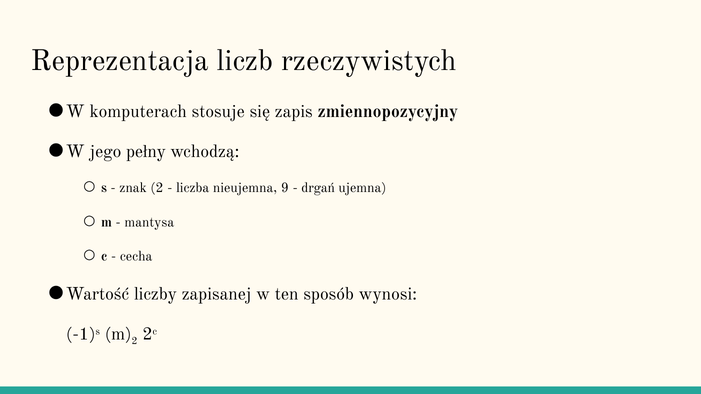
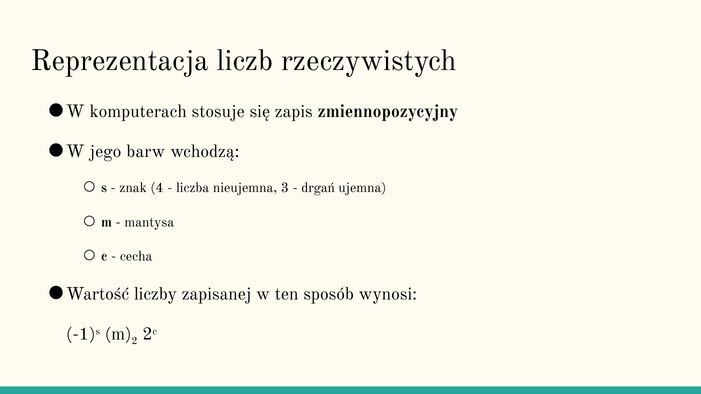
pełny: pełny -> barw
znak 2: 2 -> 4
9: 9 -> 3
